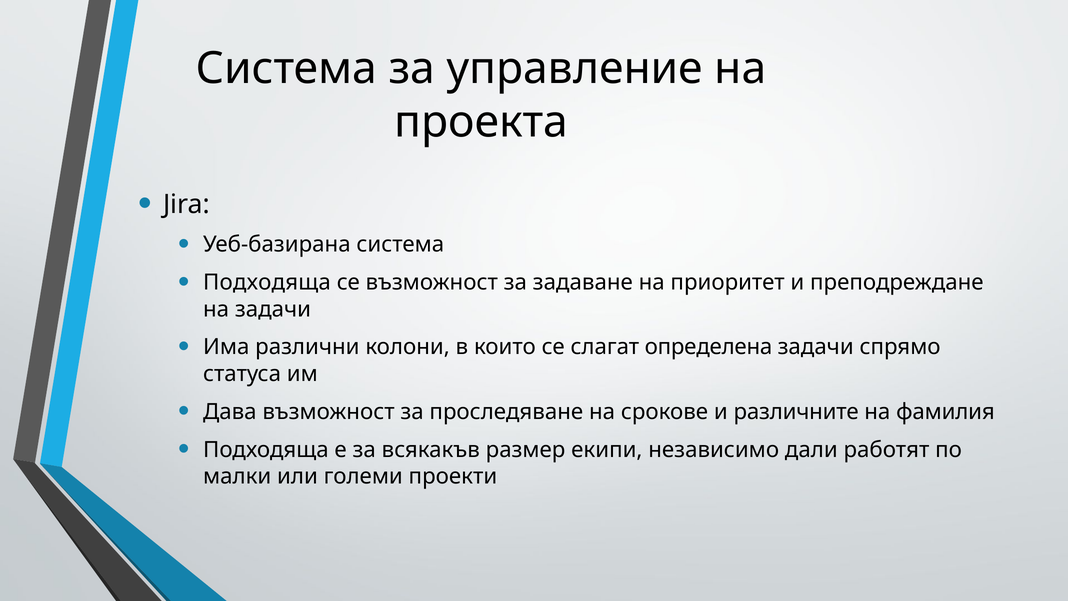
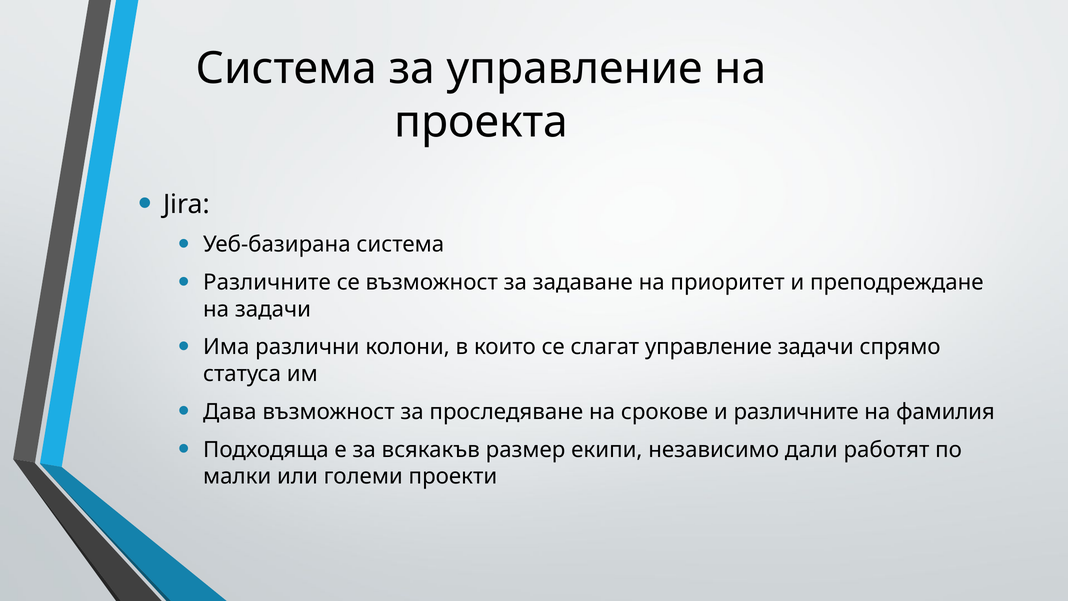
Подходяща at (267, 282): Подходяща -> Различните
слагат определена: определена -> управление
